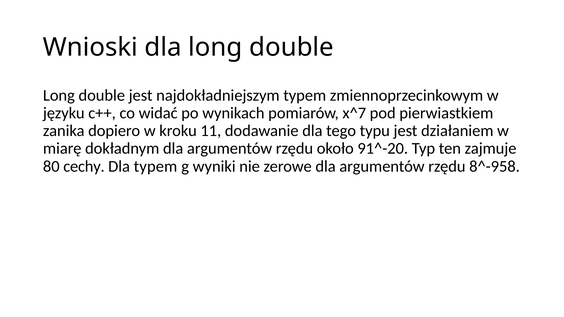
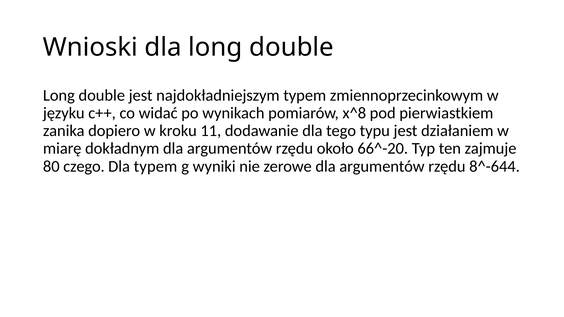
x^7: x^7 -> x^8
91^-20: 91^-20 -> 66^-20
cechy: cechy -> czego
8^-958: 8^-958 -> 8^-644
